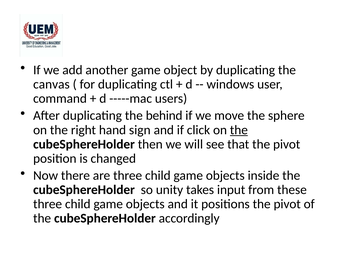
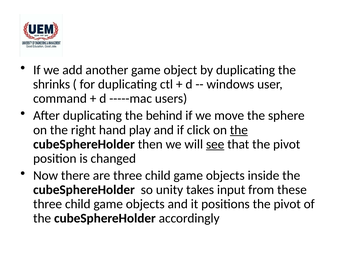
canvas: canvas -> shrinks
sign: sign -> play
see underline: none -> present
